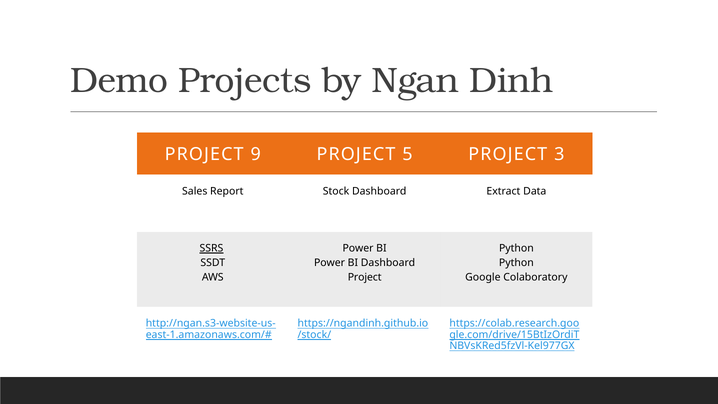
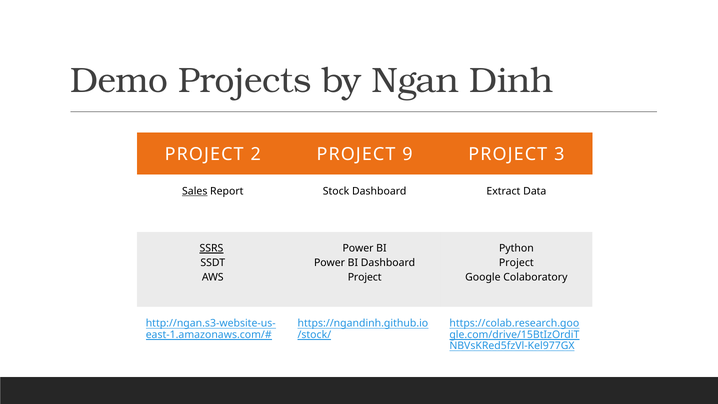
9: 9 -> 2
5: 5 -> 9
Sales underline: none -> present
Python at (516, 263): Python -> Project
